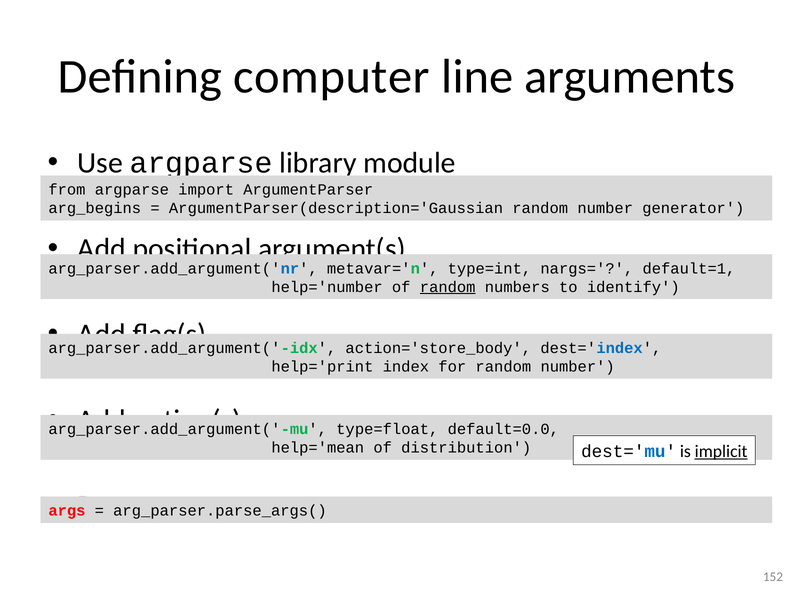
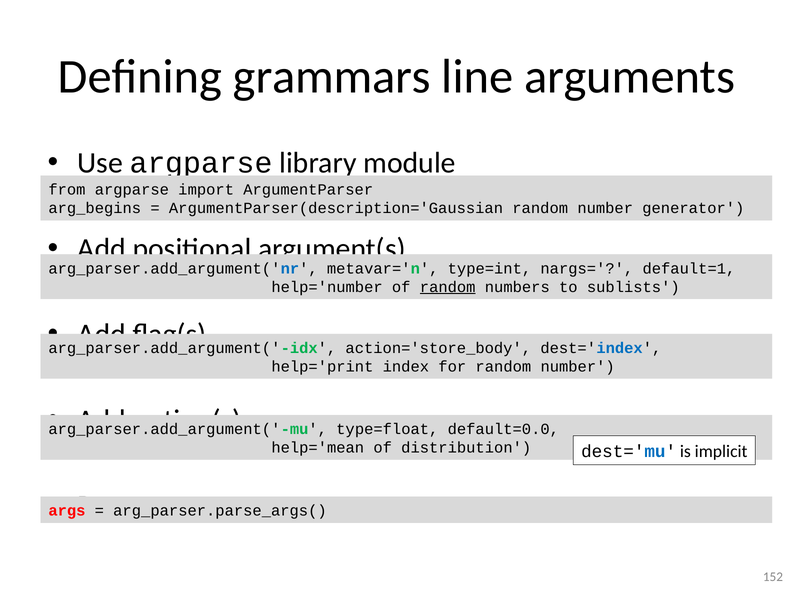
computer: computer -> grammars
identify: identify -> sublists
implicit underline: present -> none
